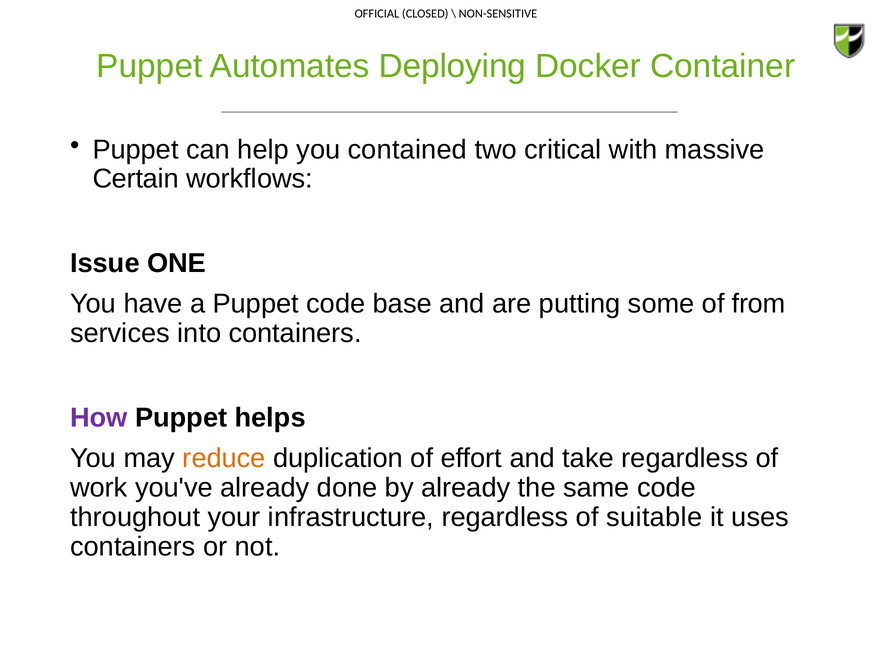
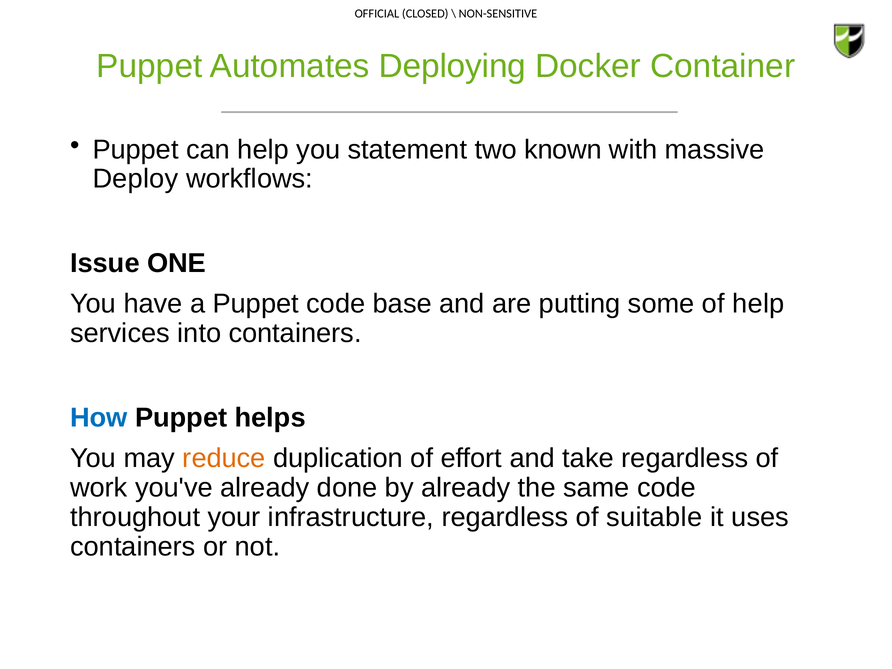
contained: contained -> statement
critical: critical -> known
Certain: Certain -> Deploy
of from: from -> help
How colour: purple -> blue
